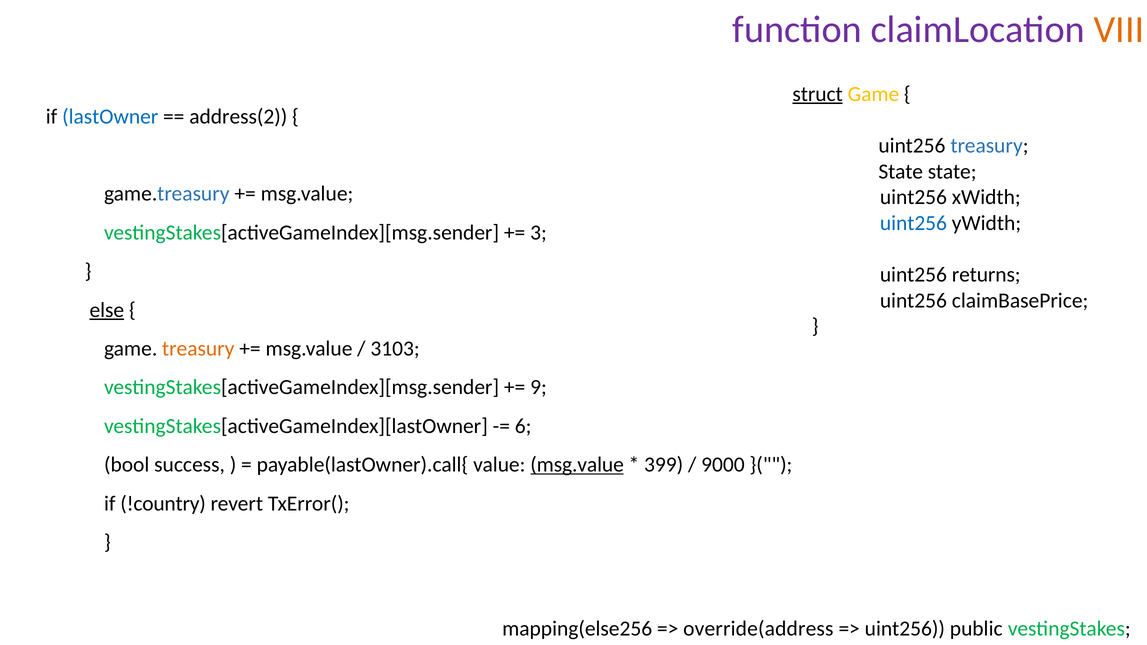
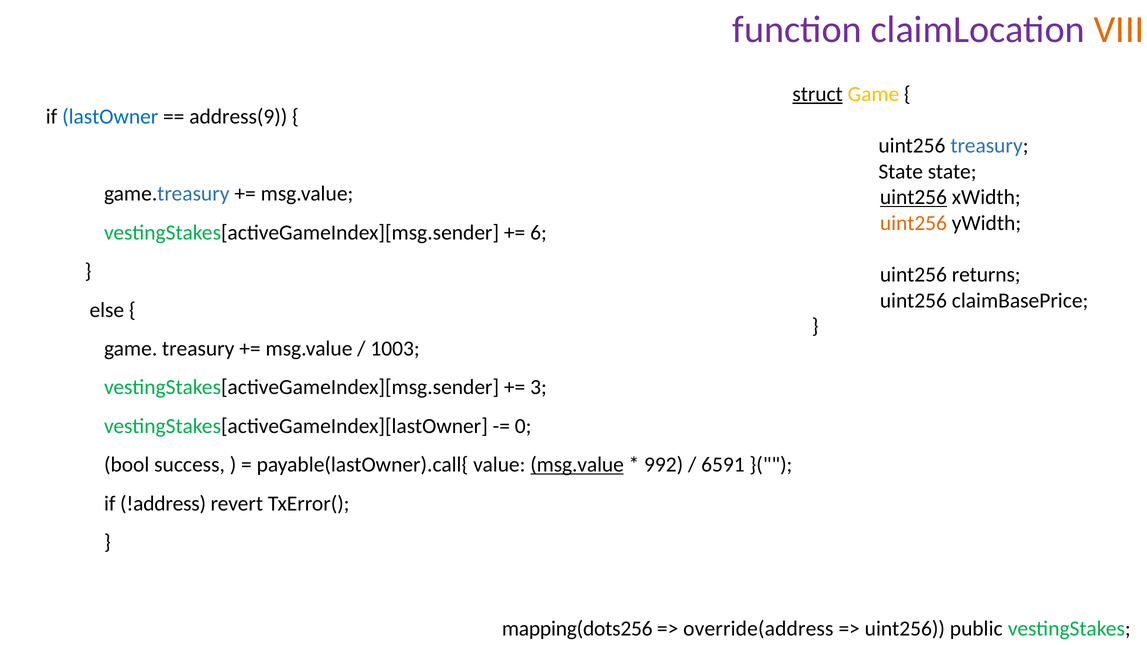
address(2: address(2 -> address(9
uint256 at (913, 197) underline: none -> present
uint256 at (913, 223) colour: blue -> orange
3: 3 -> 6
else underline: present -> none
treasury at (198, 349) colour: orange -> black
3103: 3103 -> 1003
9: 9 -> 3
6: 6 -> 0
399: 399 -> 992
9000: 9000 -> 6591
!country: !country -> !address
mapping(else256: mapping(else256 -> mapping(dots256
